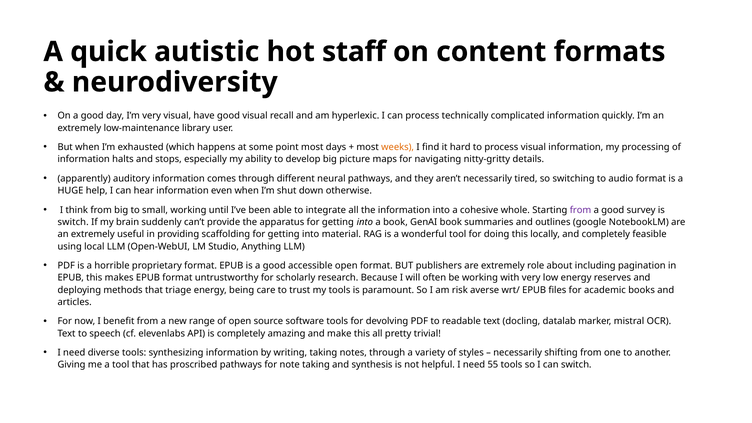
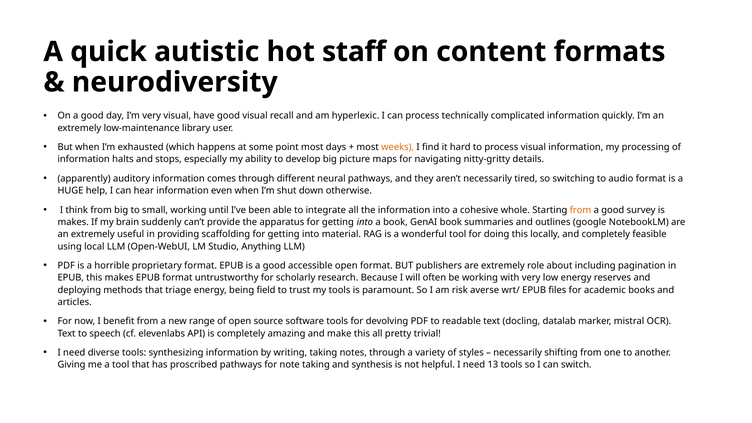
from at (580, 210) colour: purple -> orange
switch at (73, 222): switch -> makes
care: care -> field
55: 55 -> 13
